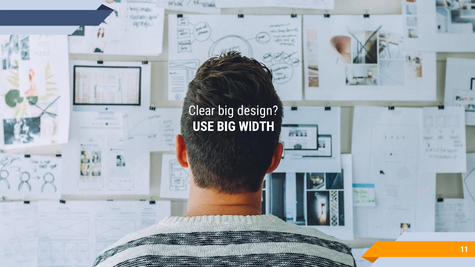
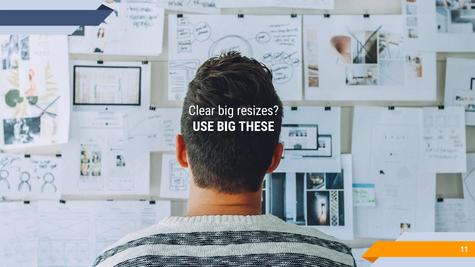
design: design -> resizes
WIDTH: WIDTH -> THESE
